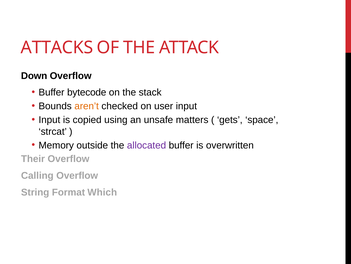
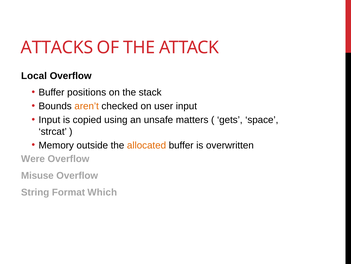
Down: Down -> Local
bytecode: bytecode -> positions
allocated colour: purple -> orange
Their: Their -> Were
Calling: Calling -> Misuse
